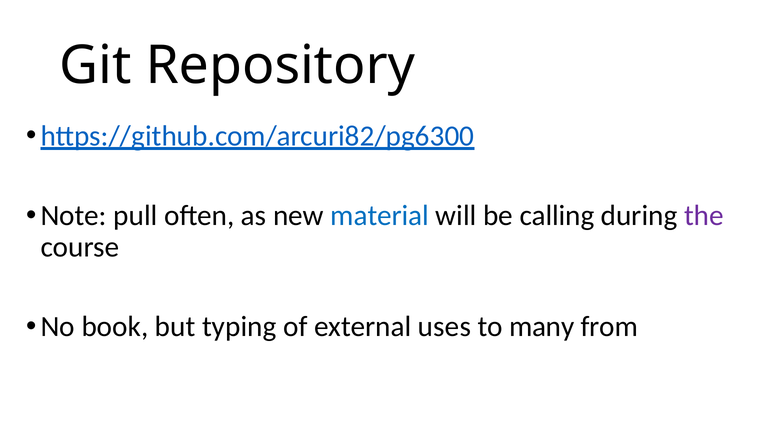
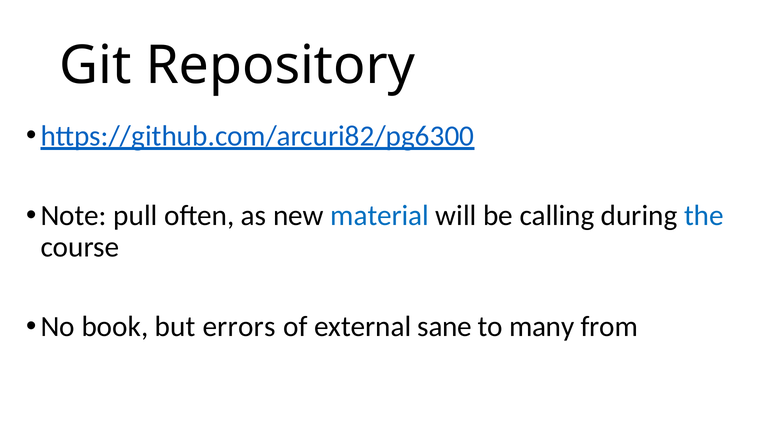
the colour: purple -> blue
typing: typing -> errors
uses: uses -> sane
